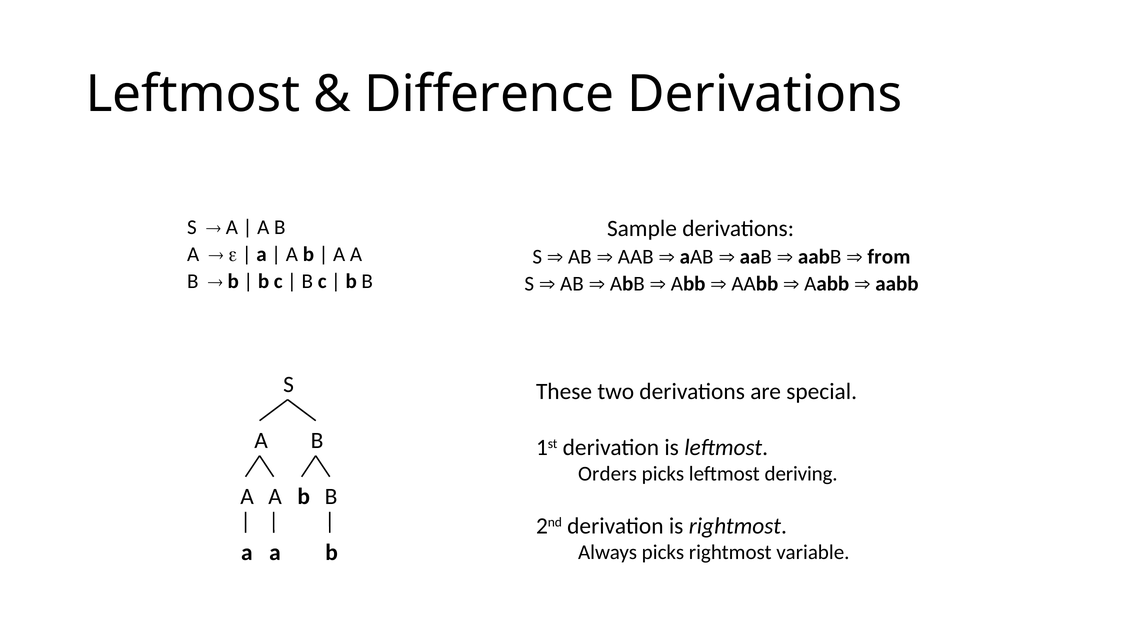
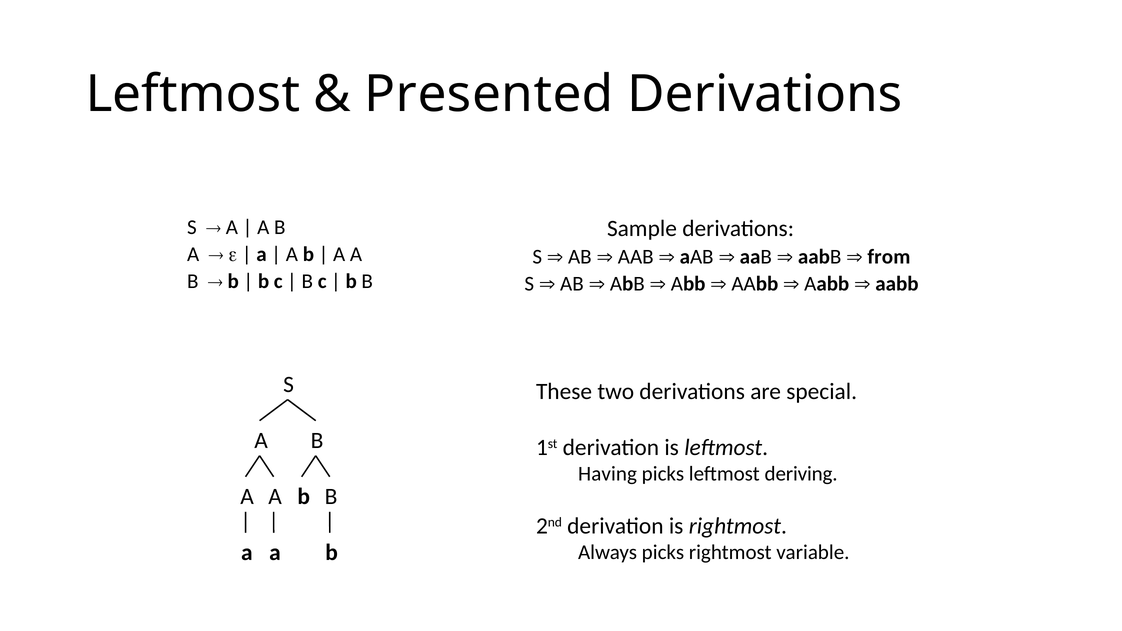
Difference: Difference -> Presented
Orders: Orders -> Having
